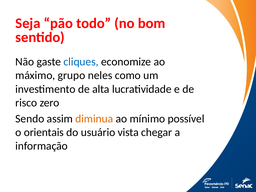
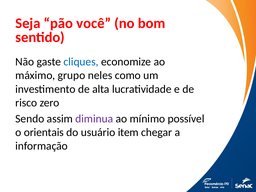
todo: todo -> você
diminua colour: orange -> purple
vista: vista -> item
